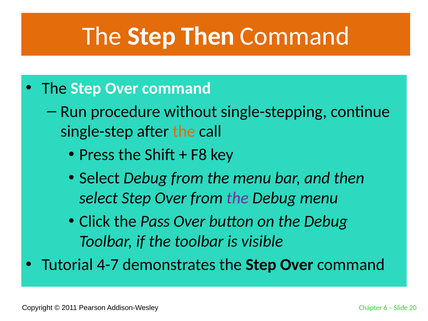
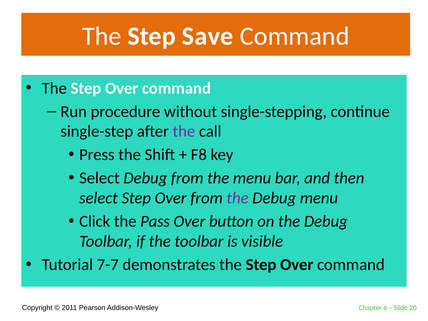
Step Then: Then -> Save
the at (184, 132) colour: orange -> purple
4-7: 4-7 -> 7-7
